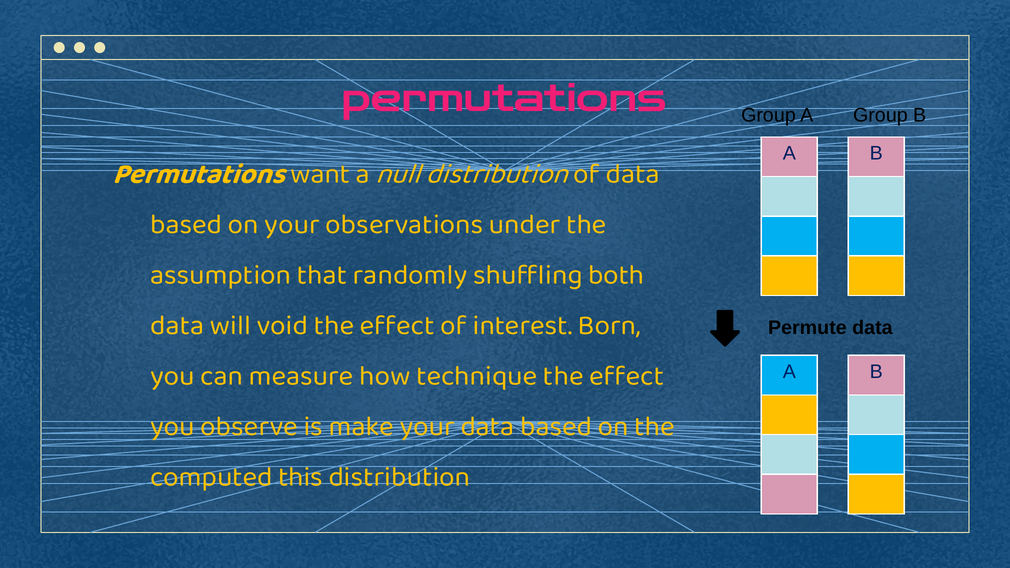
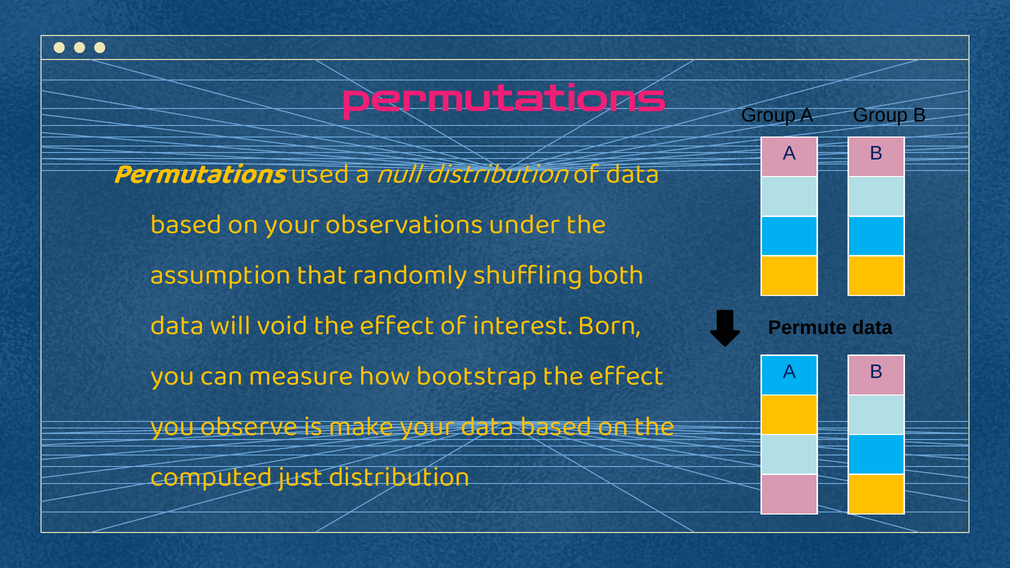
want: want -> used
technique: technique -> bootstrap
this: this -> just
